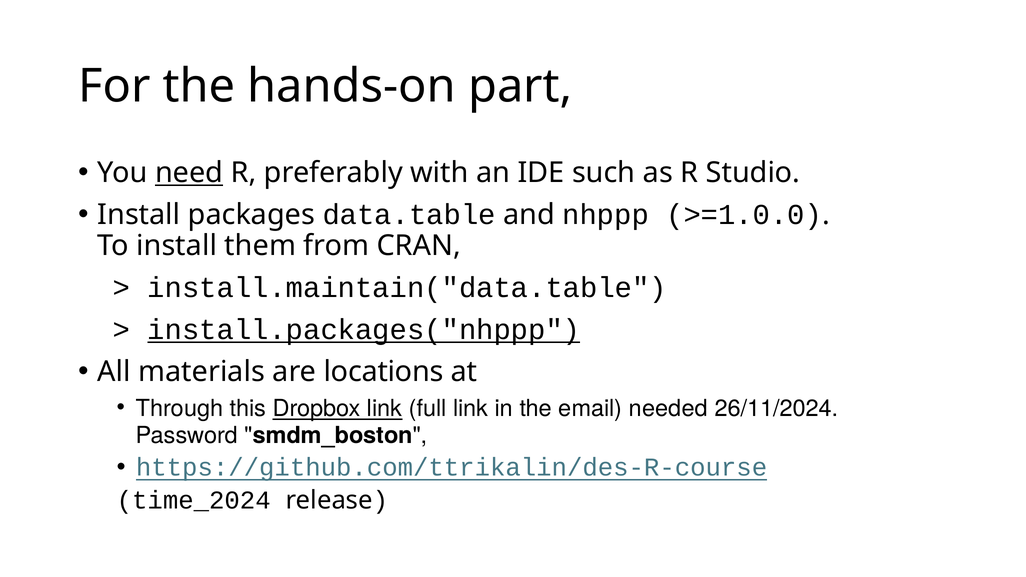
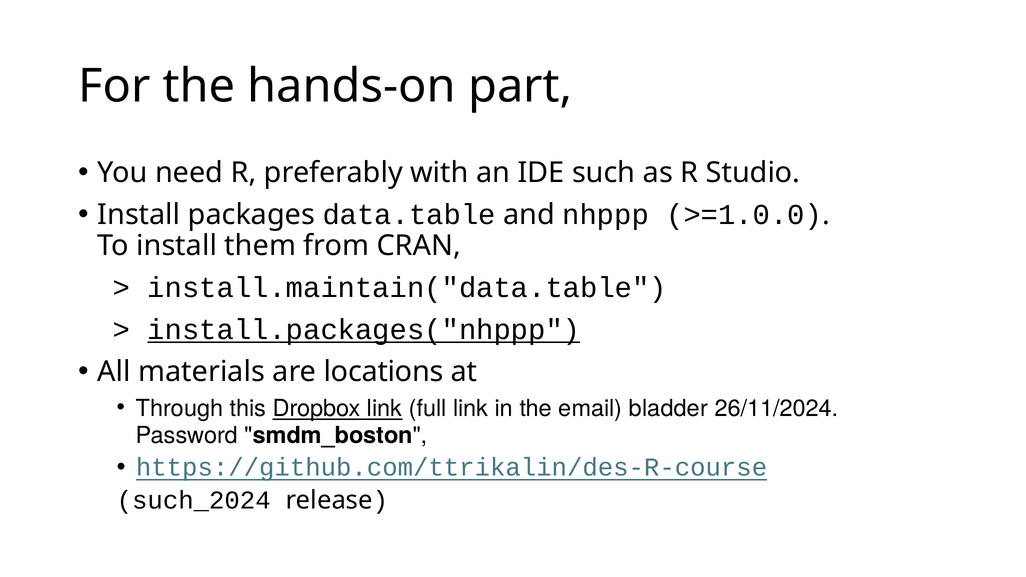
need underline: present -> none
needed: needed -> bladder
time_2024: time_2024 -> such_2024
